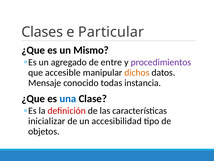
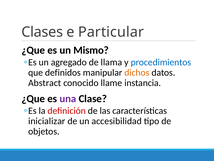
entre: entre -> llama
procedimientos colour: purple -> blue
accesible: accesible -> definidos
Mensaje: Mensaje -> Abstract
todas: todas -> llame
una colour: blue -> purple
